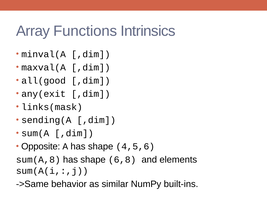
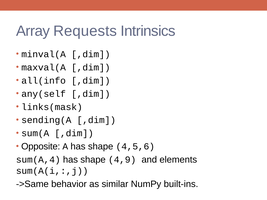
Functions: Functions -> Requests
all(good: all(good -> all(info
any(exit: any(exit -> any(self
sum(A,8: sum(A,8 -> sum(A,4
6,8: 6,8 -> 4,9
